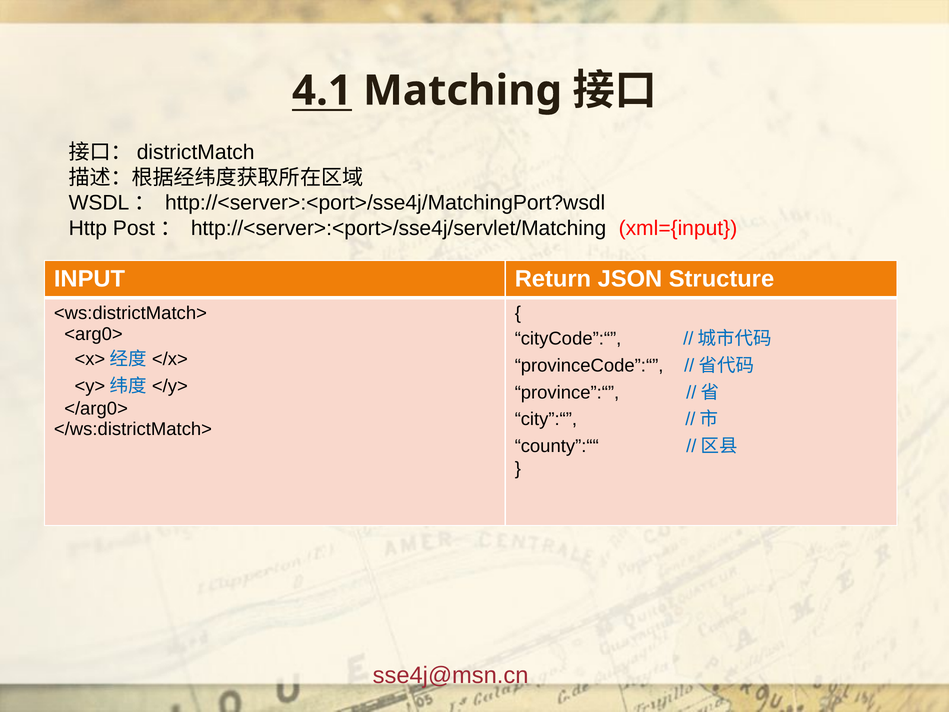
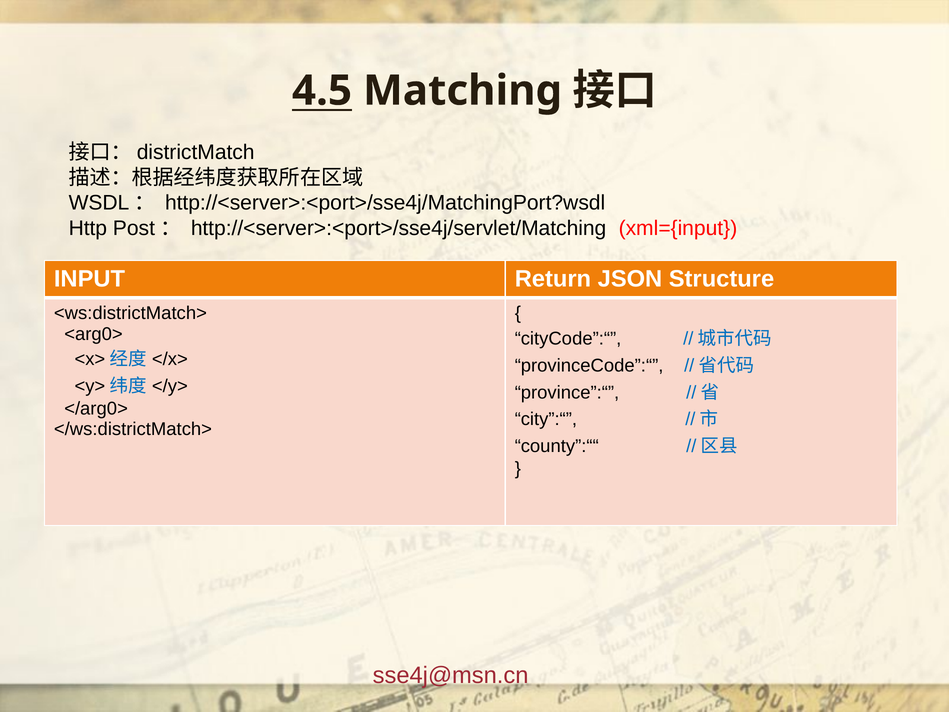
4.1: 4.1 -> 4.5
